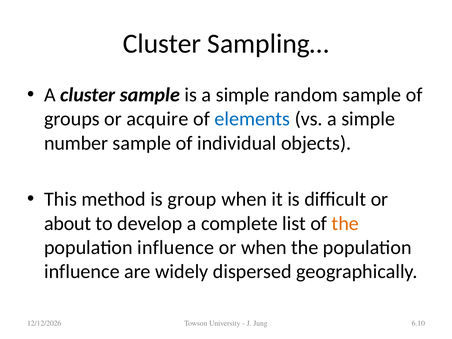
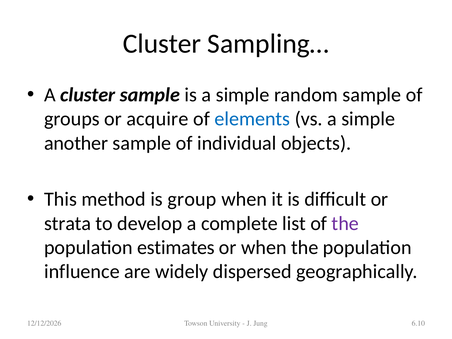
number: number -> another
about: about -> strata
the at (345, 223) colour: orange -> purple
influence at (176, 248): influence -> estimates
